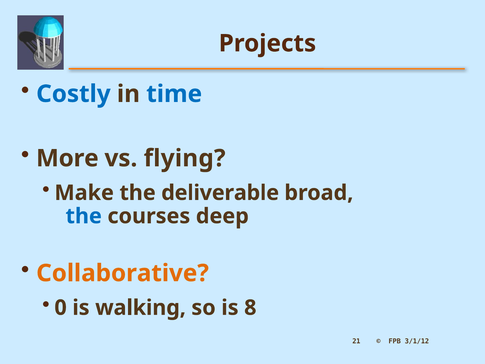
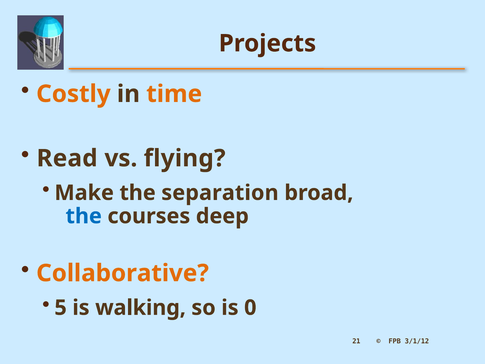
Costly colour: blue -> orange
time colour: blue -> orange
More: More -> Read
deliverable: deliverable -> separation
0: 0 -> 5
8: 8 -> 0
